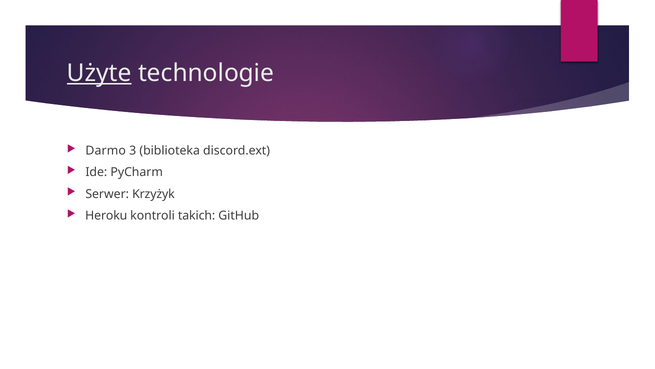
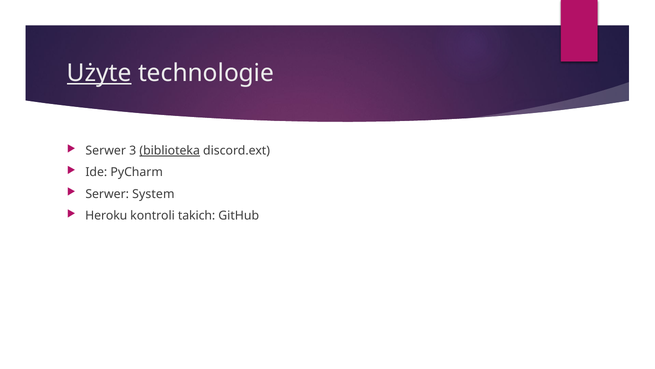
Darmo at (106, 151): Darmo -> Serwer
biblioteka underline: none -> present
Krzyżyk: Krzyżyk -> System
